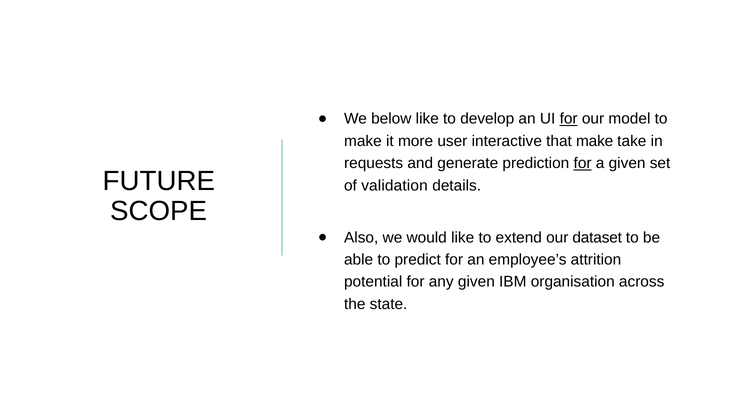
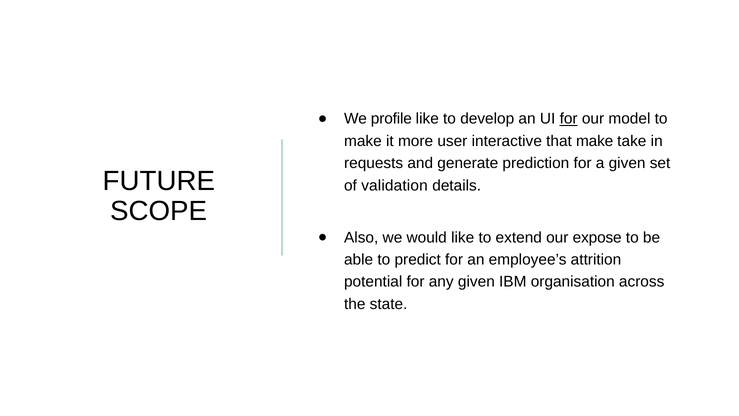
below: below -> profile
for at (583, 163) underline: present -> none
dataset: dataset -> expose
